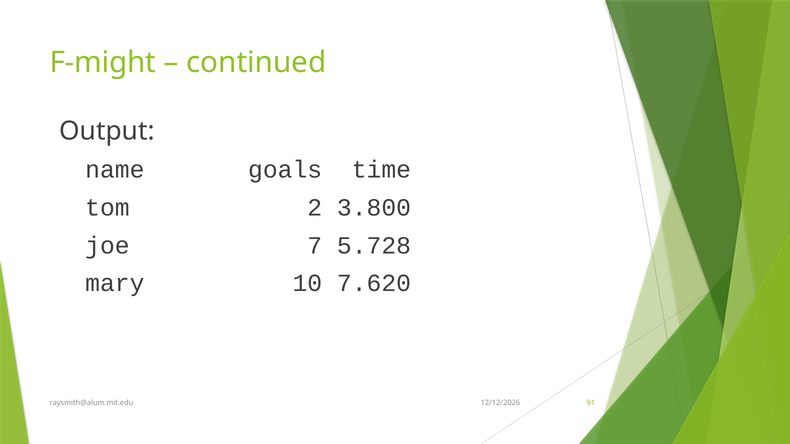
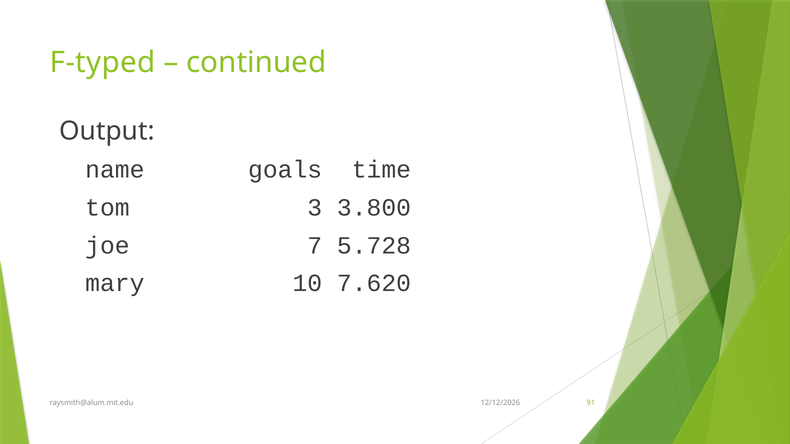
F-might: F-might -> F-typed
2: 2 -> 3
